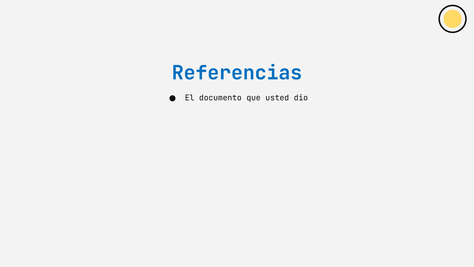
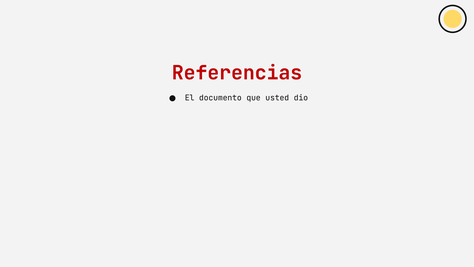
Referencias colour: blue -> red
